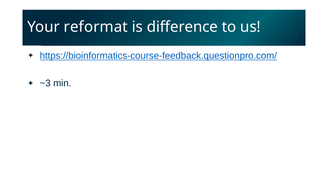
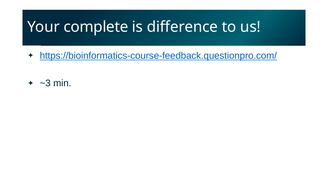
reformat: reformat -> complete
